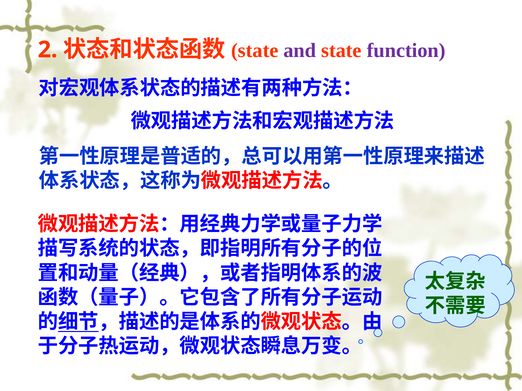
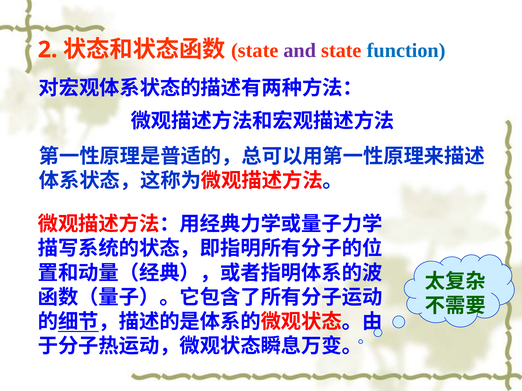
function colour: purple -> blue
